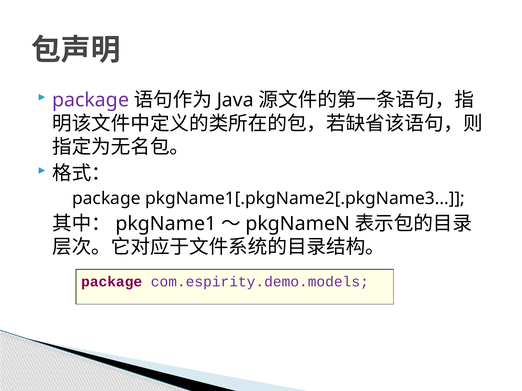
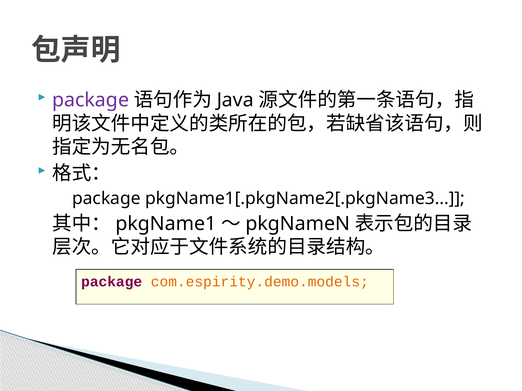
com.espirity.demo.models colour: purple -> orange
